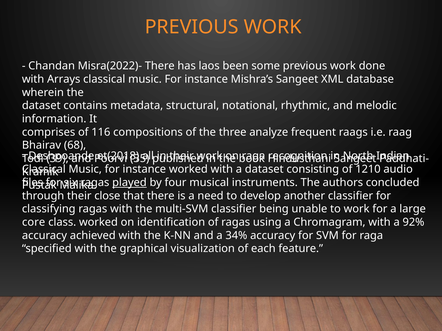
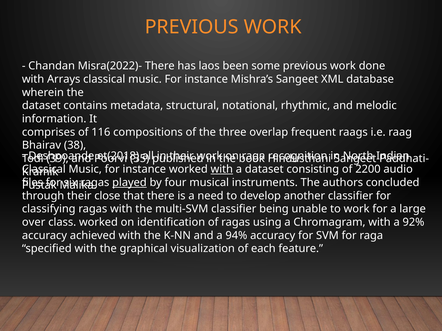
analyze: analyze -> overlap
68: 68 -> 38
with at (222, 169) underline: none -> present
1210: 1210 -> 2200
core: core -> over
34%: 34% -> 94%
